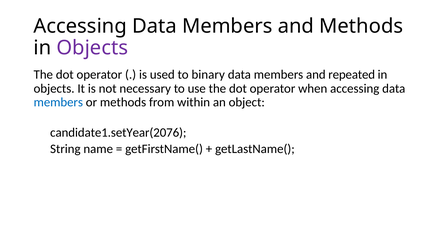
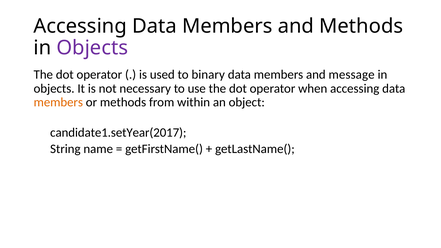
repeated: repeated -> message
members at (58, 102) colour: blue -> orange
candidate1.setYear(2076: candidate1.setYear(2076 -> candidate1.setYear(2017
